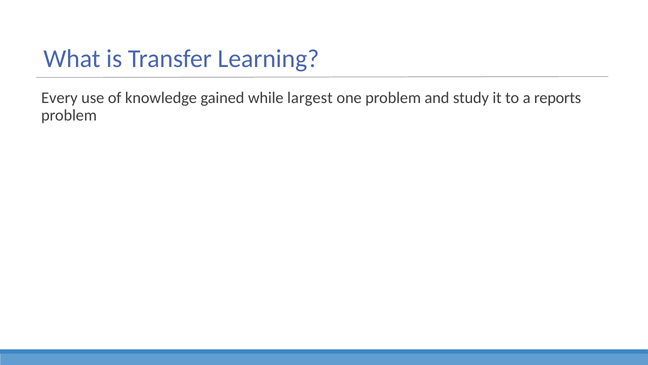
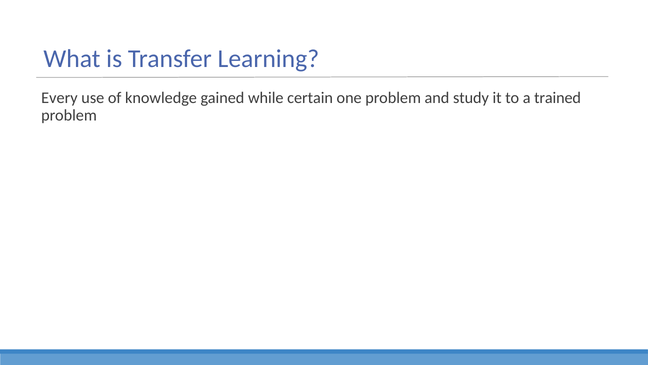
largest: largest -> certain
reports: reports -> trained
